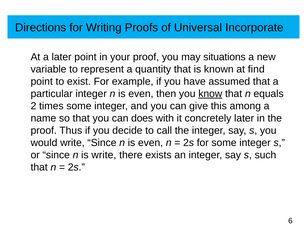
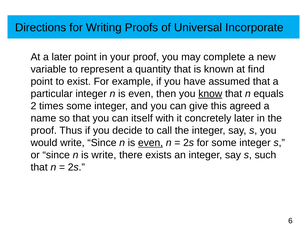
situations: situations -> complete
among: among -> agreed
does: does -> itself
even at (151, 143) underline: none -> present
